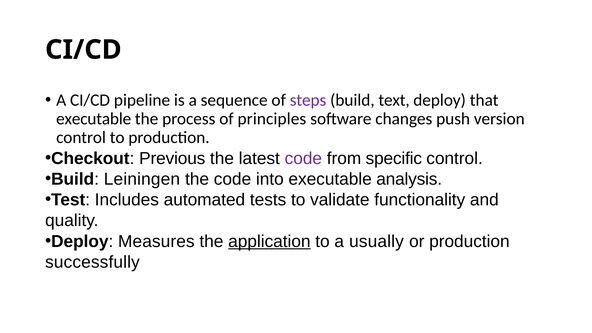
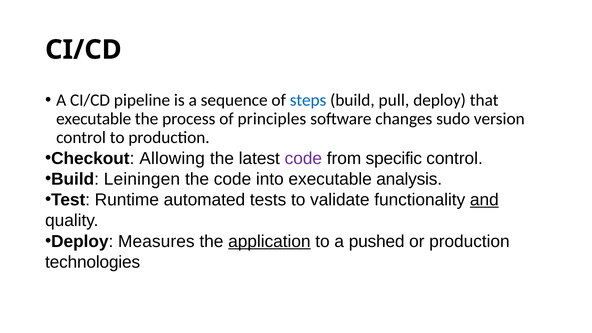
steps colour: purple -> blue
text: text -> pull
push: push -> sudo
Previous: Previous -> Allowing
Includes: Includes -> Runtime
and underline: none -> present
usually: usually -> pushed
successfully: successfully -> technologies
